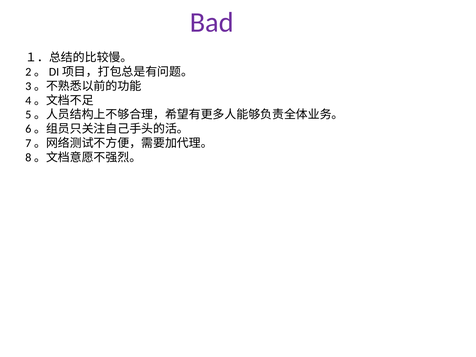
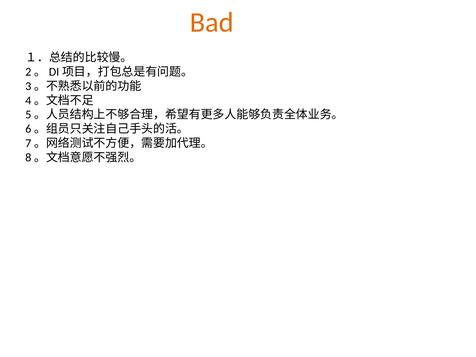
Bad colour: purple -> orange
